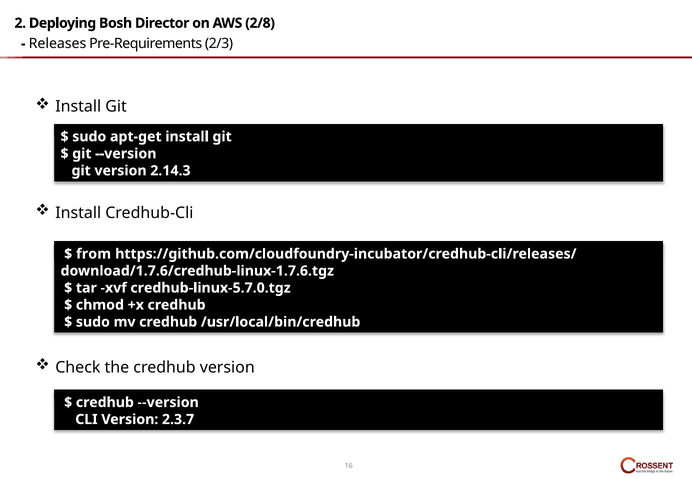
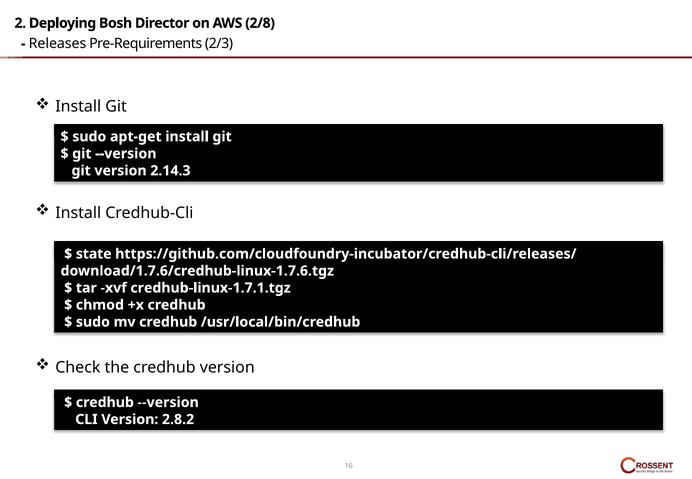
from: from -> state
credhub-linux-5.7.0.tgz: credhub-linux-5.7.0.tgz -> credhub-linux-1.7.1.tgz
2.3.7: 2.3.7 -> 2.8.2
